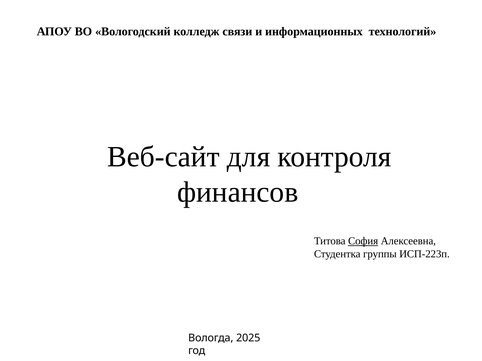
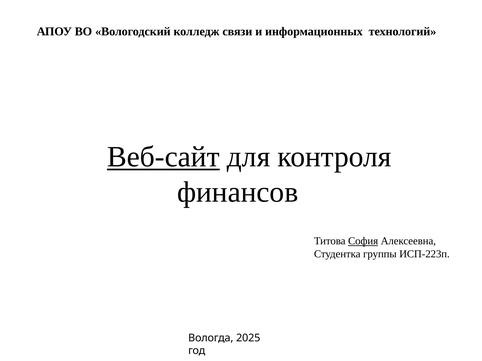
Веб-сайт underline: none -> present
